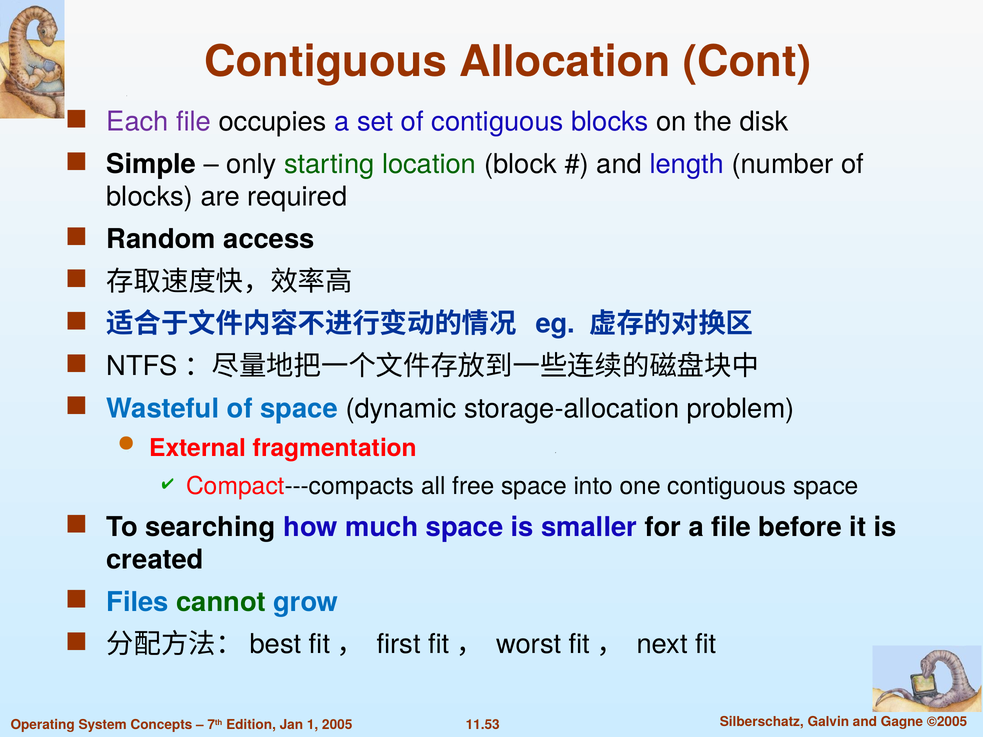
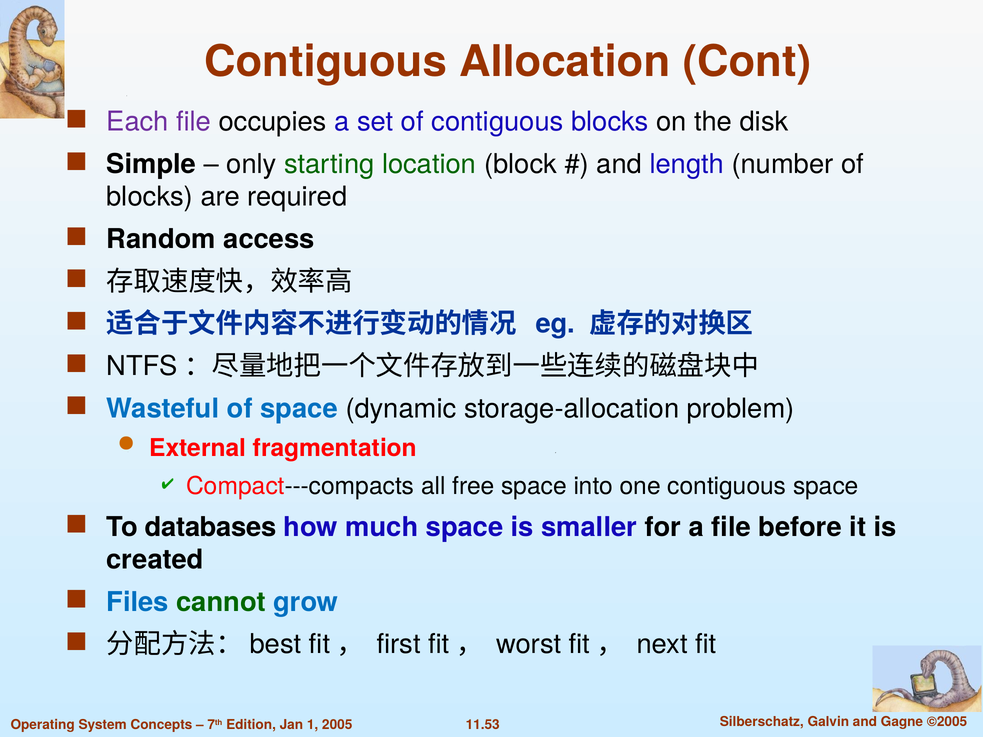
searching: searching -> databases
